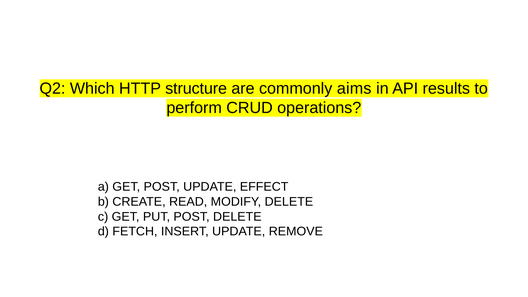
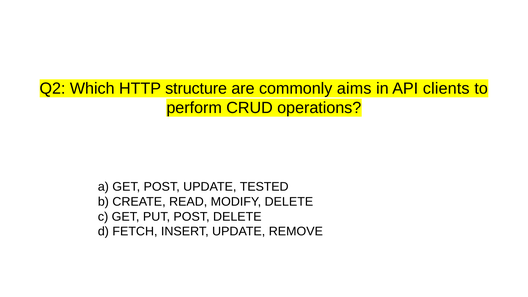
results: results -> clients
EFFECT: EFFECT -> TESTED
